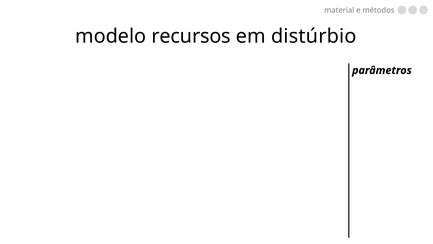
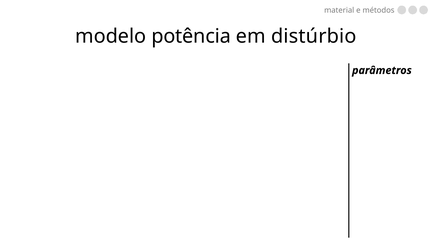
recursos: recursos -> potência
